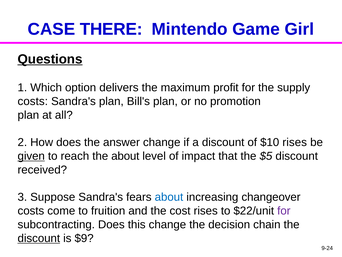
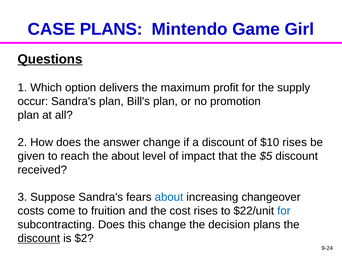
CASE THERE: THERE -> PLANS
costs at (33, 101): costs -> occur
given underline: present -> none
for at (284, 211) colour: purple -> blue
decision chain: chain -> plans
$9: $9 -> $2
